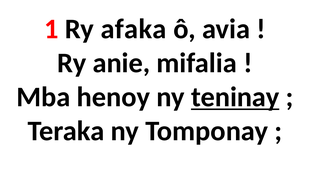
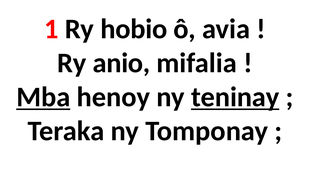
afaka: afaka -> hobio
anie: anie -> anio
Mba underline: none -> present
